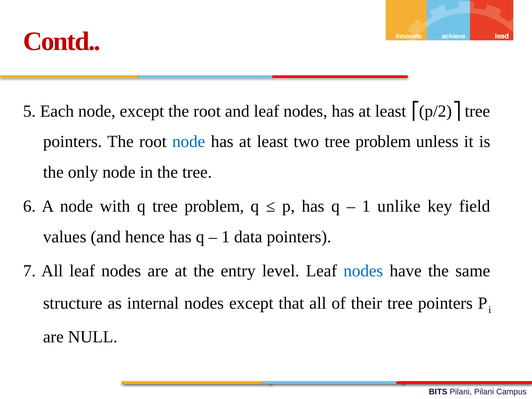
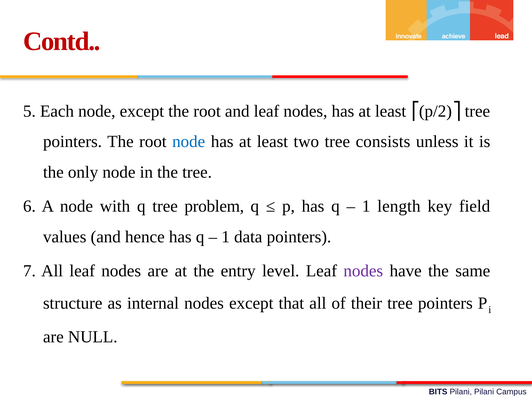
two tree problem: problem -> consists
unlike: unlike -> length
nodes at (363, 271) colour: blue -> purple
